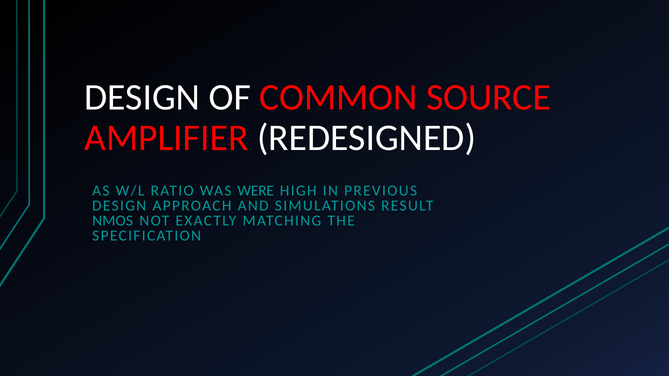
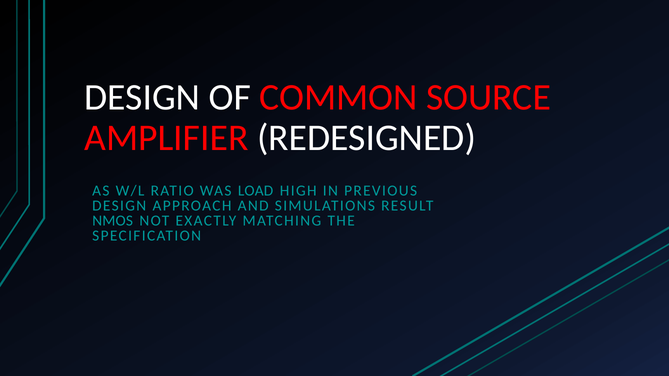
WERE: WERE -> LOAD
